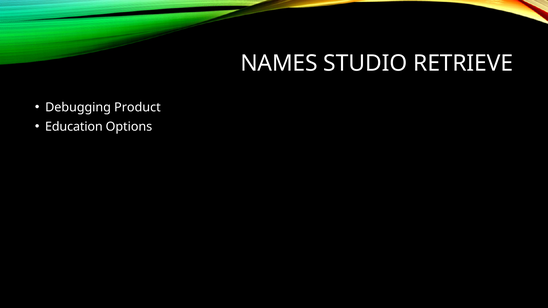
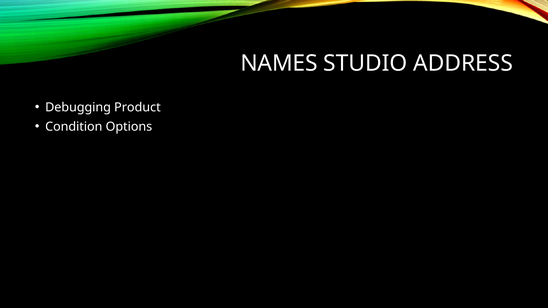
RETRIEVE: RETRIEVE -> ADDRESS
Education: Education -> Condition
